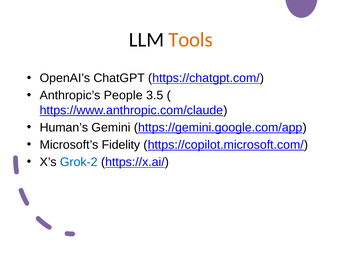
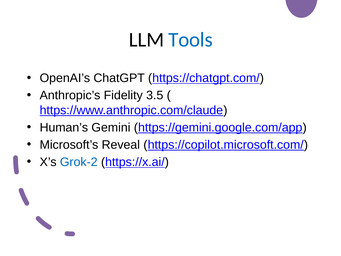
Tools colour: orange -> blue
People: People -> Fidelity
Fidelity: Fidelity -> Reveal
